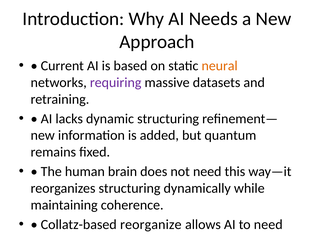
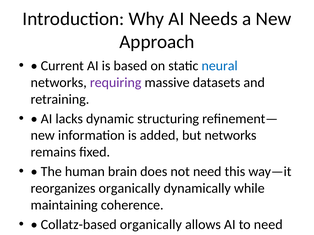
neural colour: orange -> blue
but quantum: quantum -> networks
reorganizes structuring: structuring -> organically
Collatz-based reorganize: reorganize -> organically
